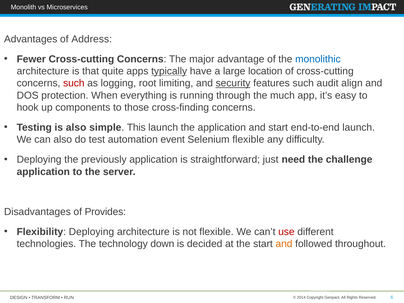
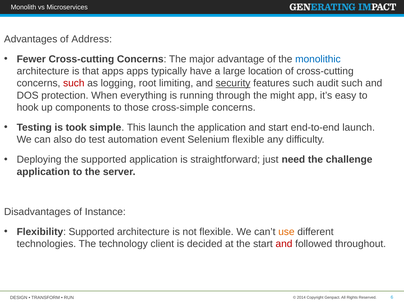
that quite: quite -> apps
typically underline: present -> none
audit align: align -> such
much: much -> might
cross-finding: cross-finding -> cross-simple
is also: also -> took
the previously: previously -> supported
Provides: Provides -> Instance
Flexibility Deploying: Deploying -> Supported
use colour: red -> orange
down: down -> client
and at (284, 244) colour: orange -> red
